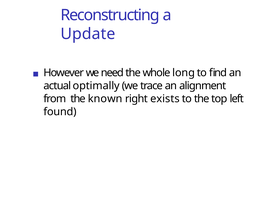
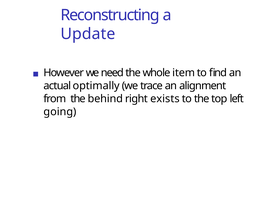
long: long -> item
known: known -> behind
found: found -> going
